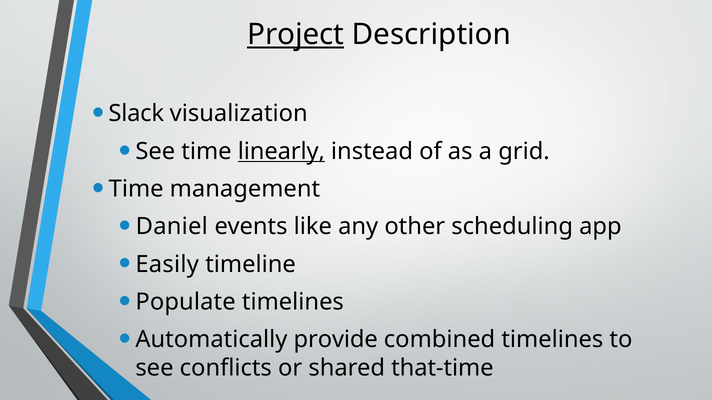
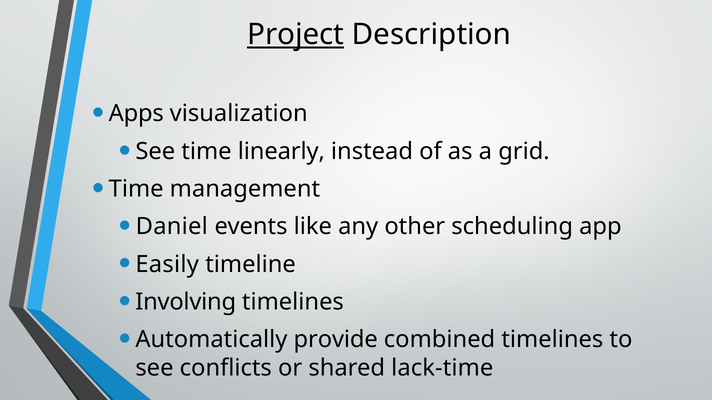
Slack: Slack -> Apps
linearly underline: present -> none
Populate: Populate -> Involving
that-time: that-time -> lack-time
